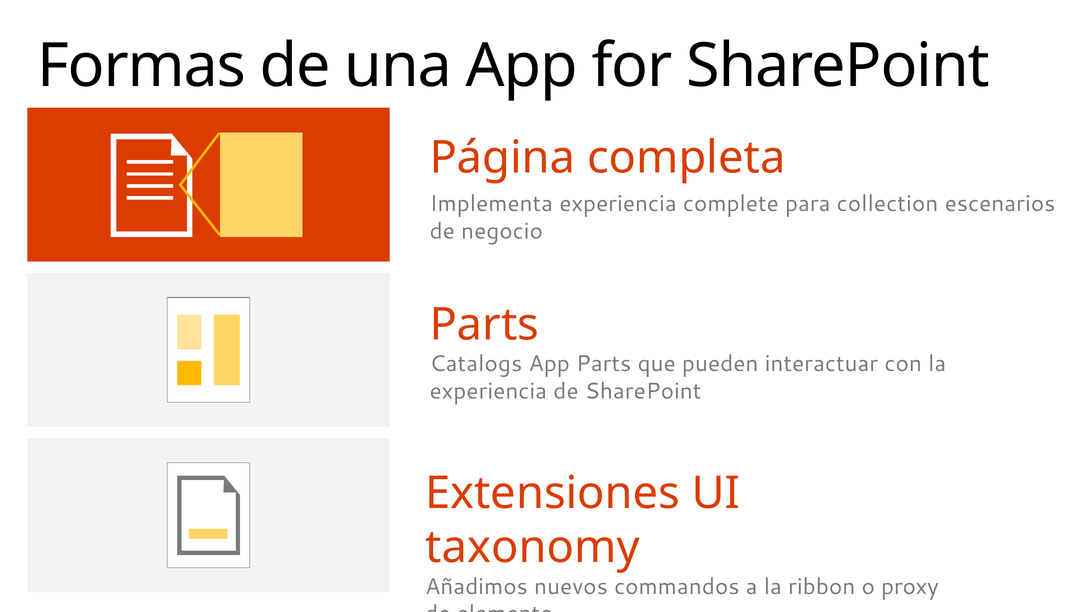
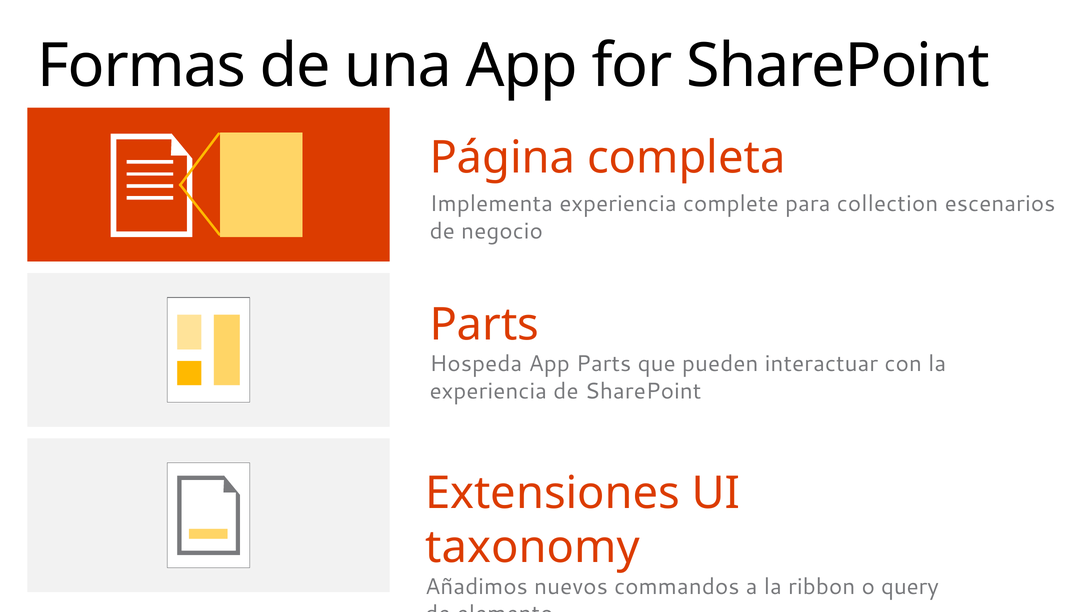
Catalogs: Catalogs -> Hospeda
proxy: proxy -> query
